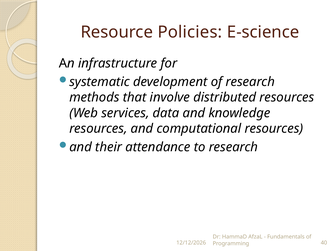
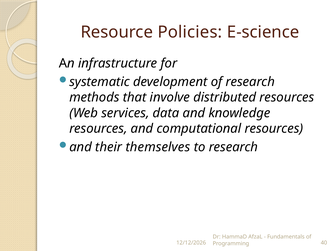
attendance: attendance -> themselves
